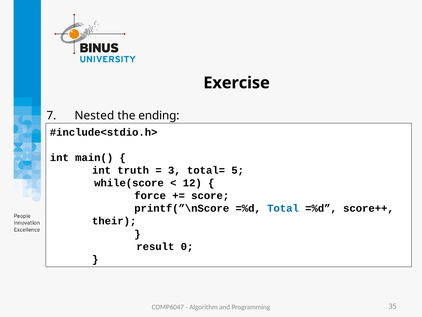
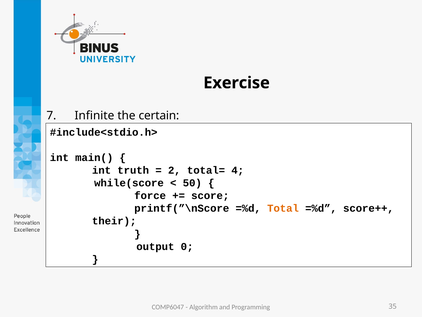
Nested: Nested -> Infinite
ending: ending -> certain
3: 3 -> 2
5: 5 -> 4
12: 12 -> 50
Total colour: blue -> orange
result: result -> output
